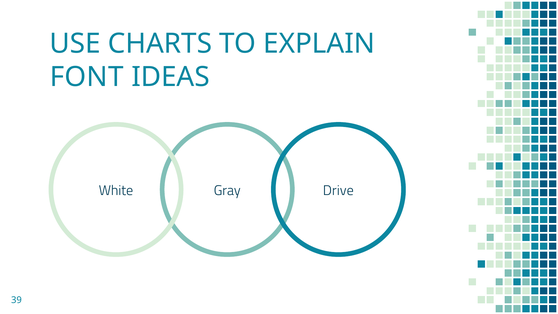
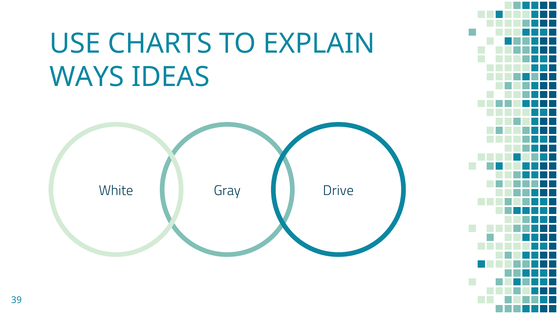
FONT: FONT -> WAYS
